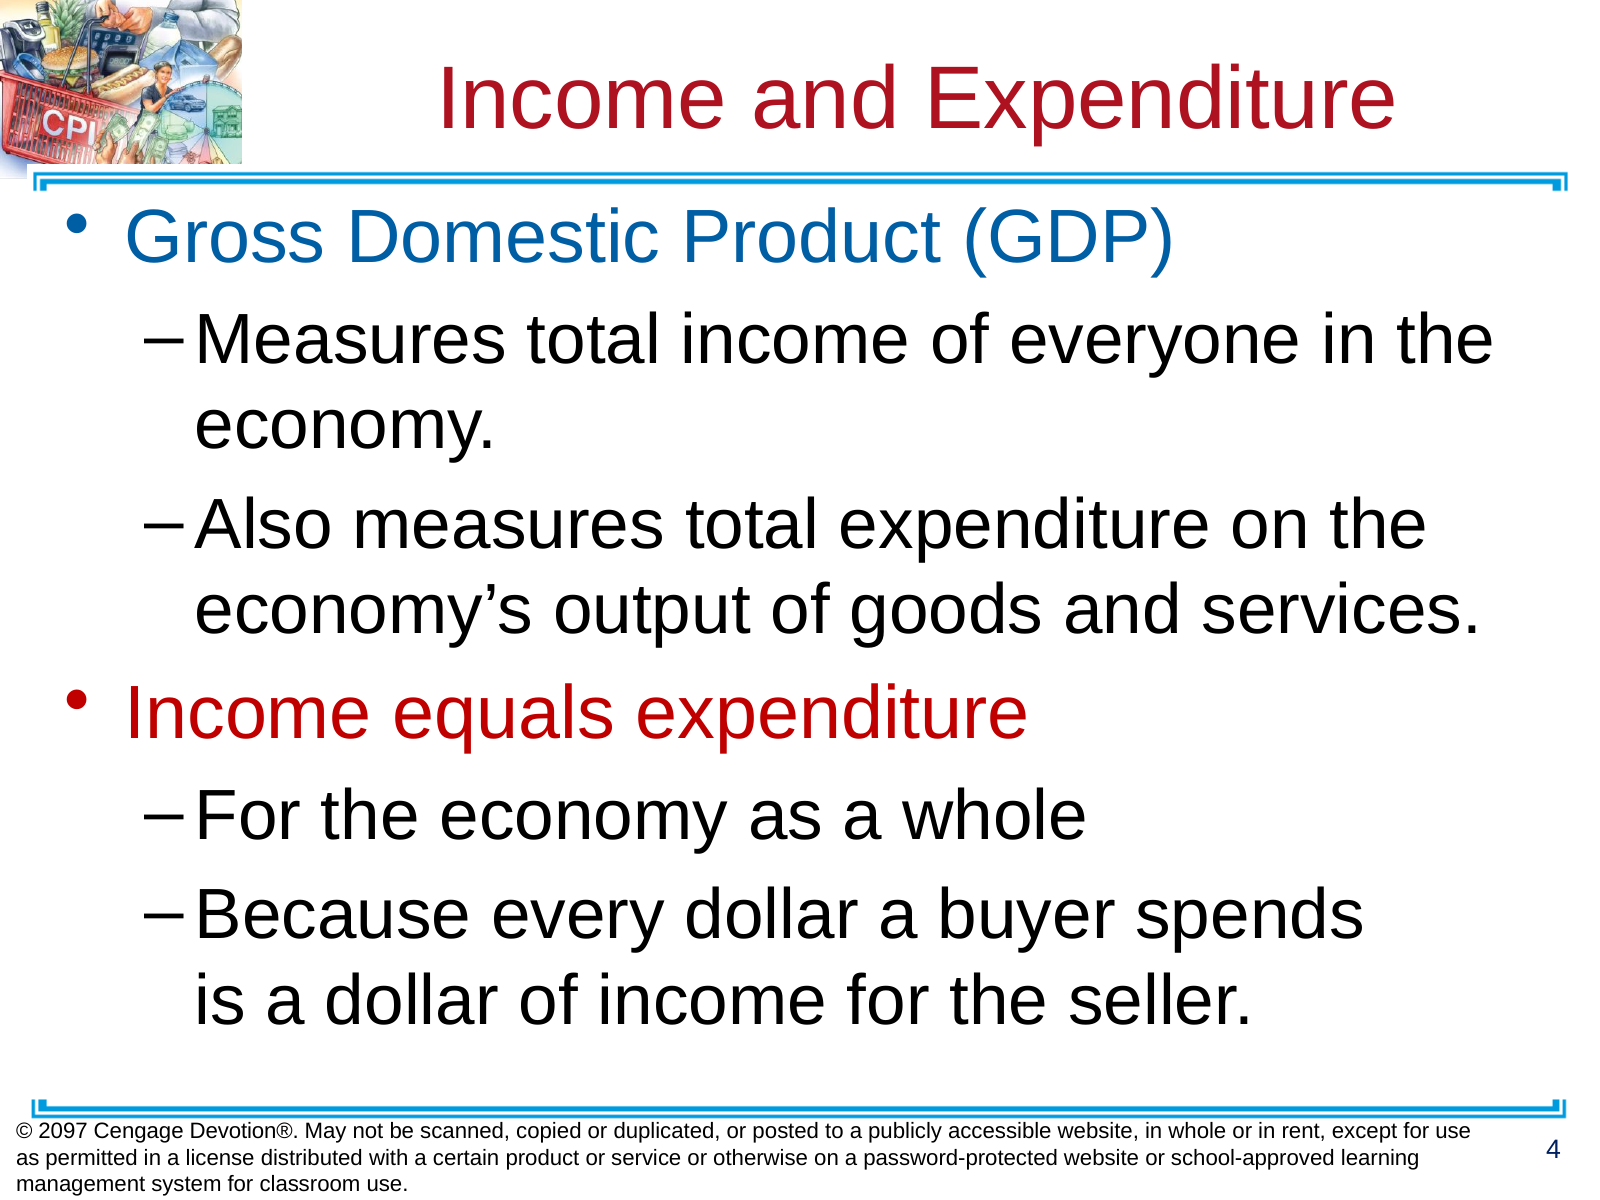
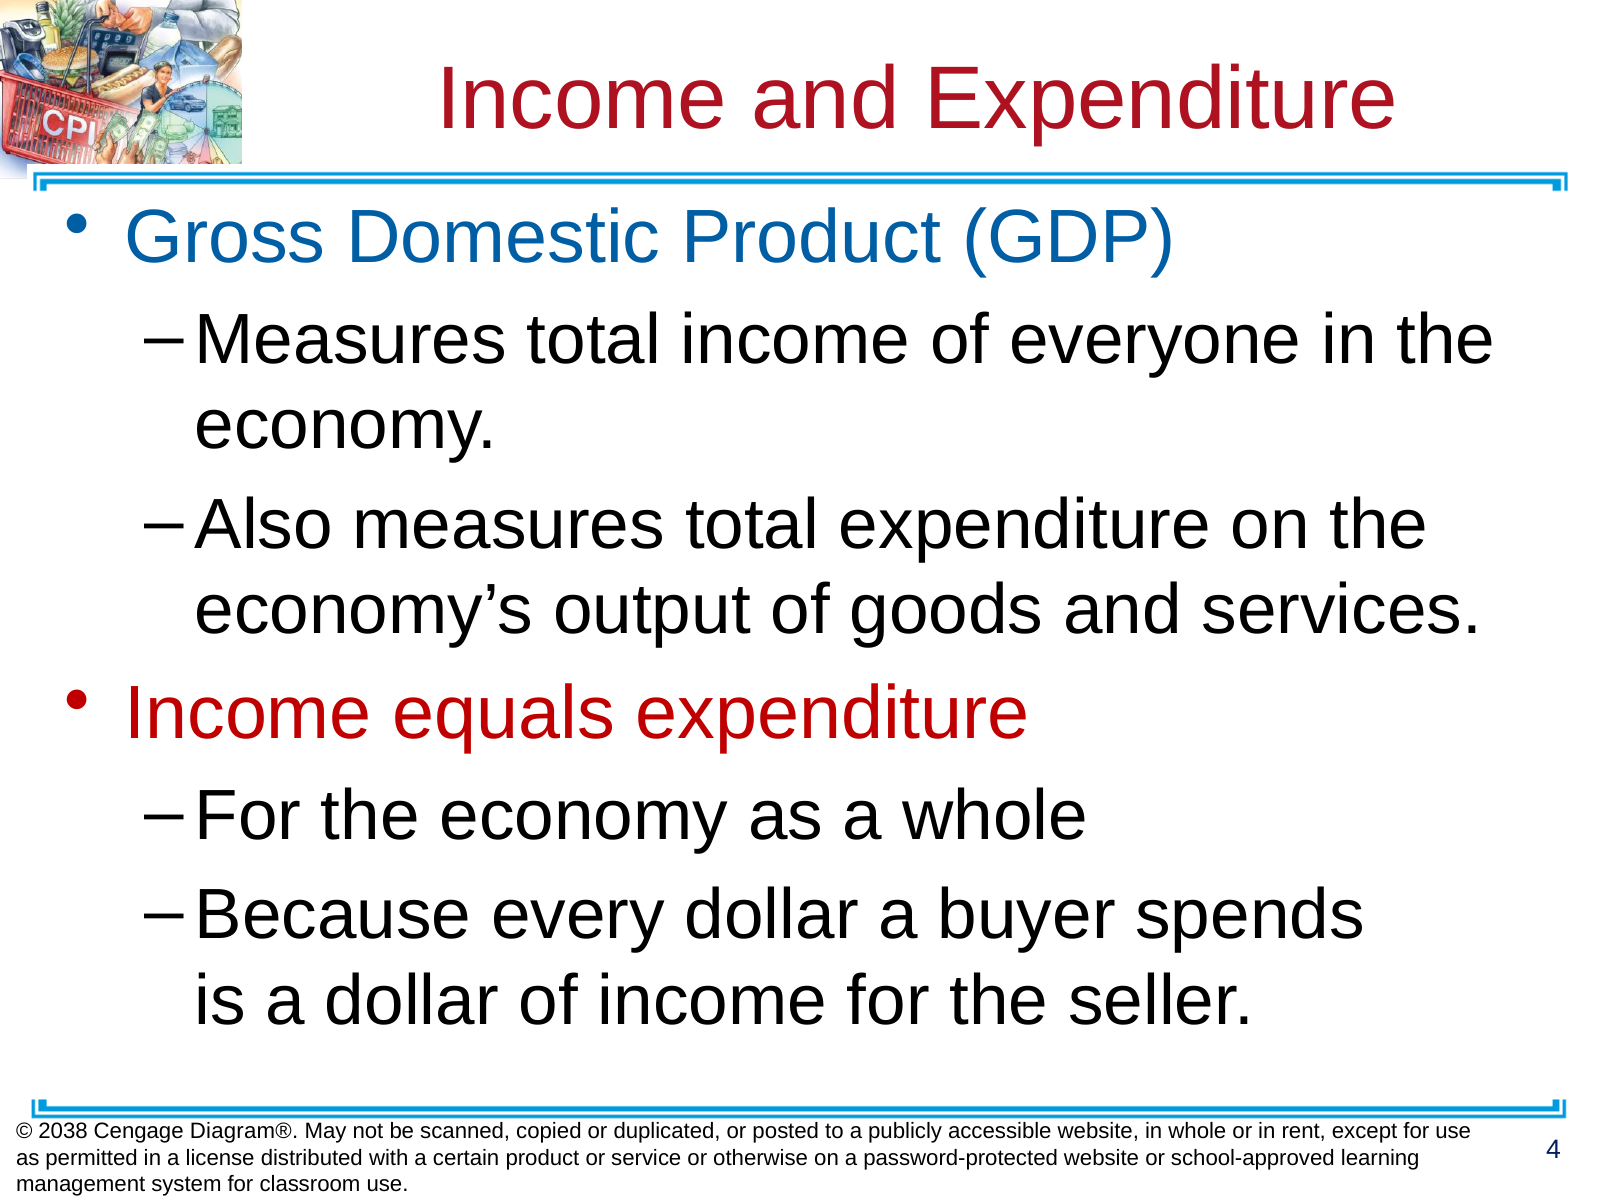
2097: 2097 -> 2038
Devotion®: Devotion® -> Diagram®
